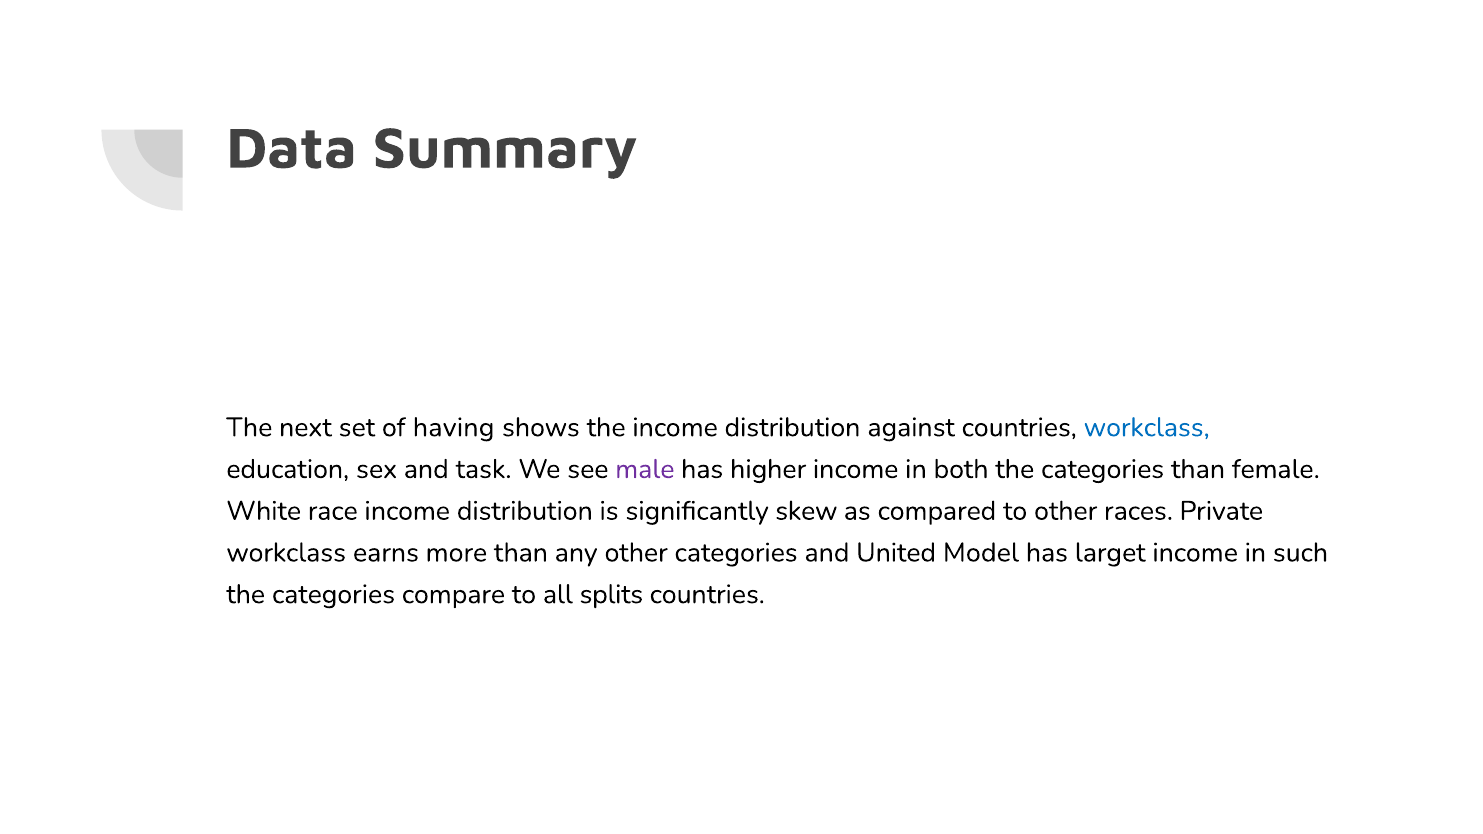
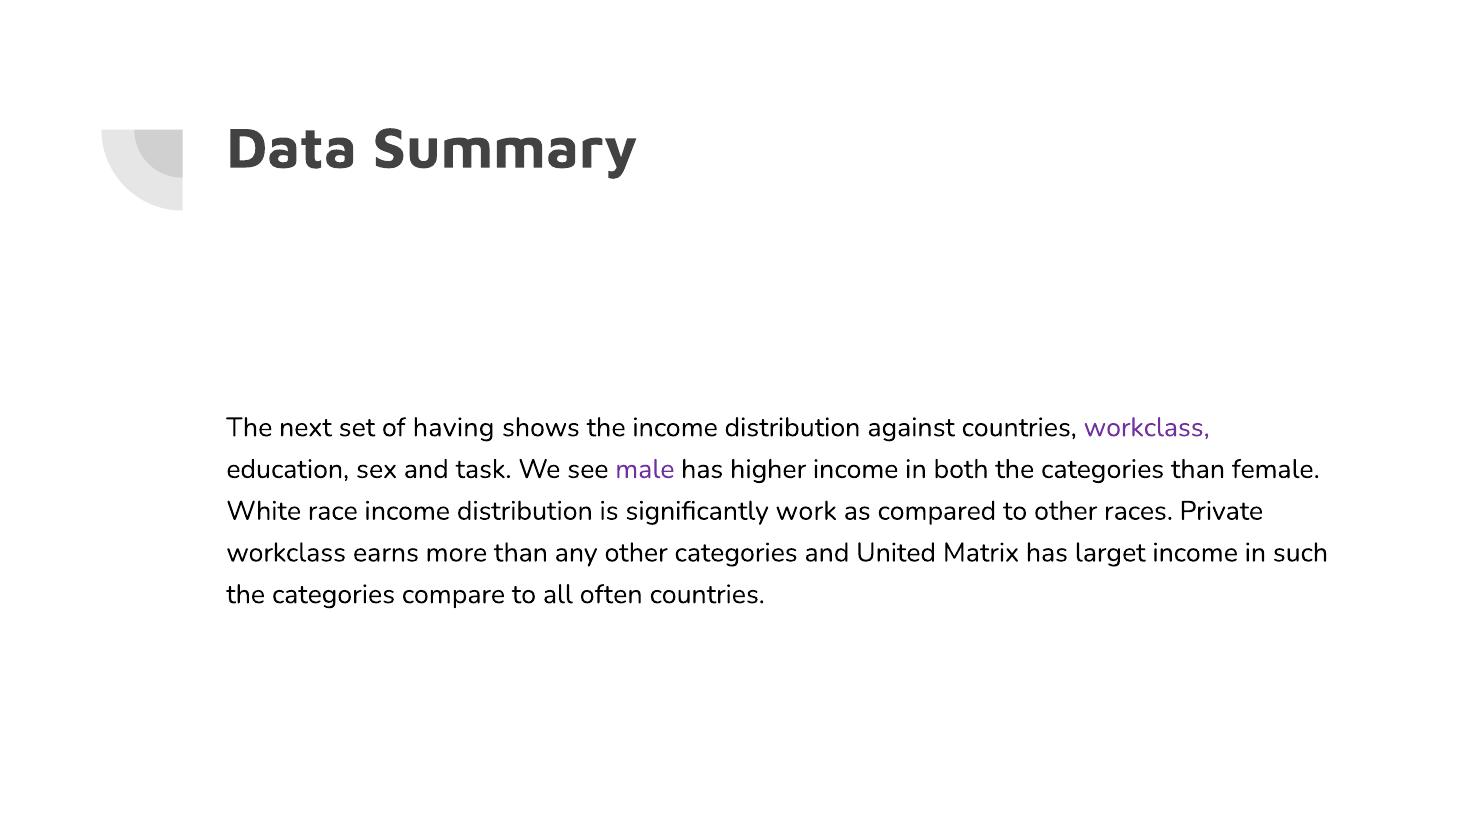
workclass at (1147, 428) colour: blue -> purple
skew: skew -> work
Model: Model -> Matrix
splits: splits -> often
